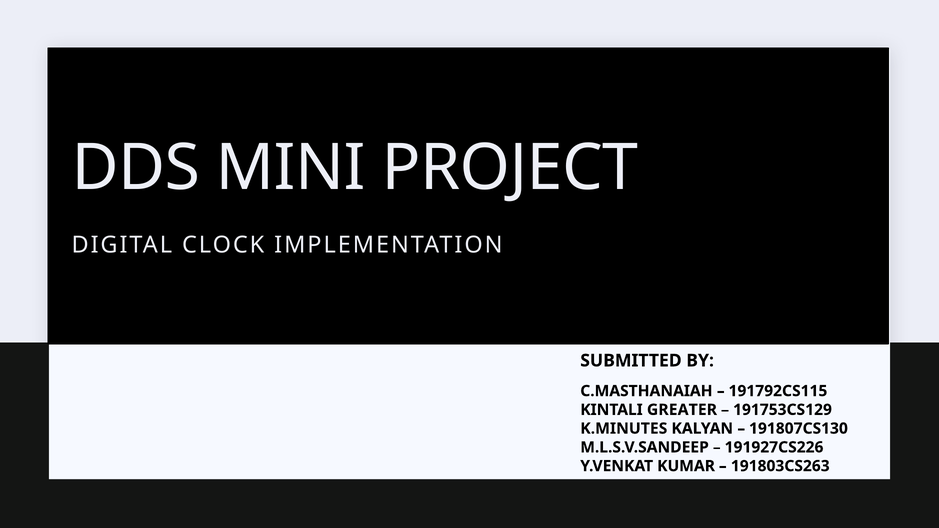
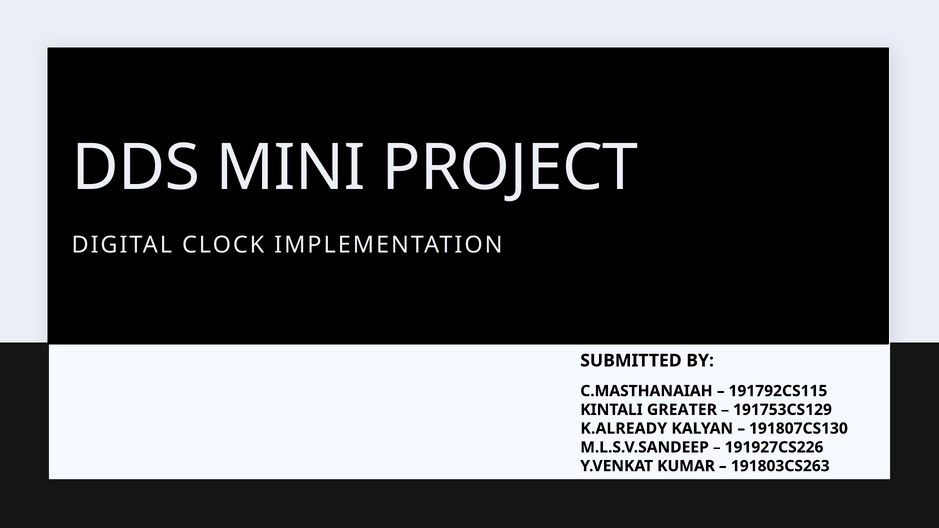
K.MINUTES: K.MINUTES -> K.ALREADY
